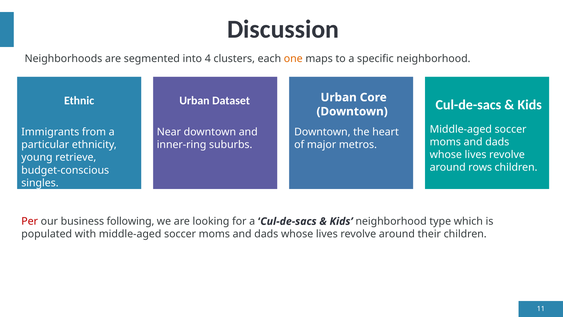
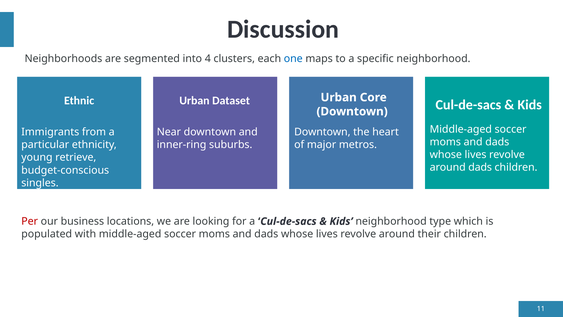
one colour: orange -> blue
around rows: rows -> dads
following: following -> locations
